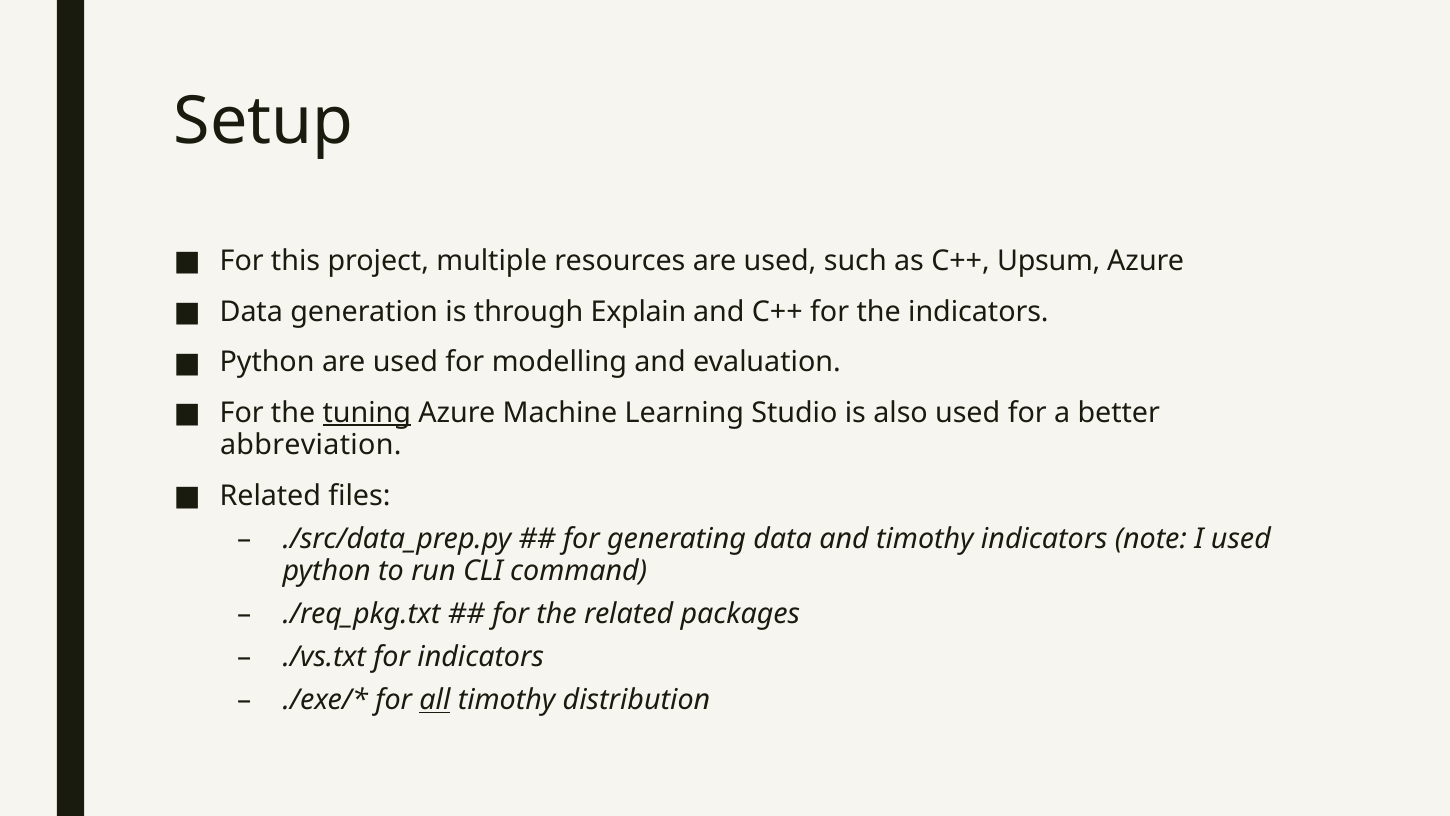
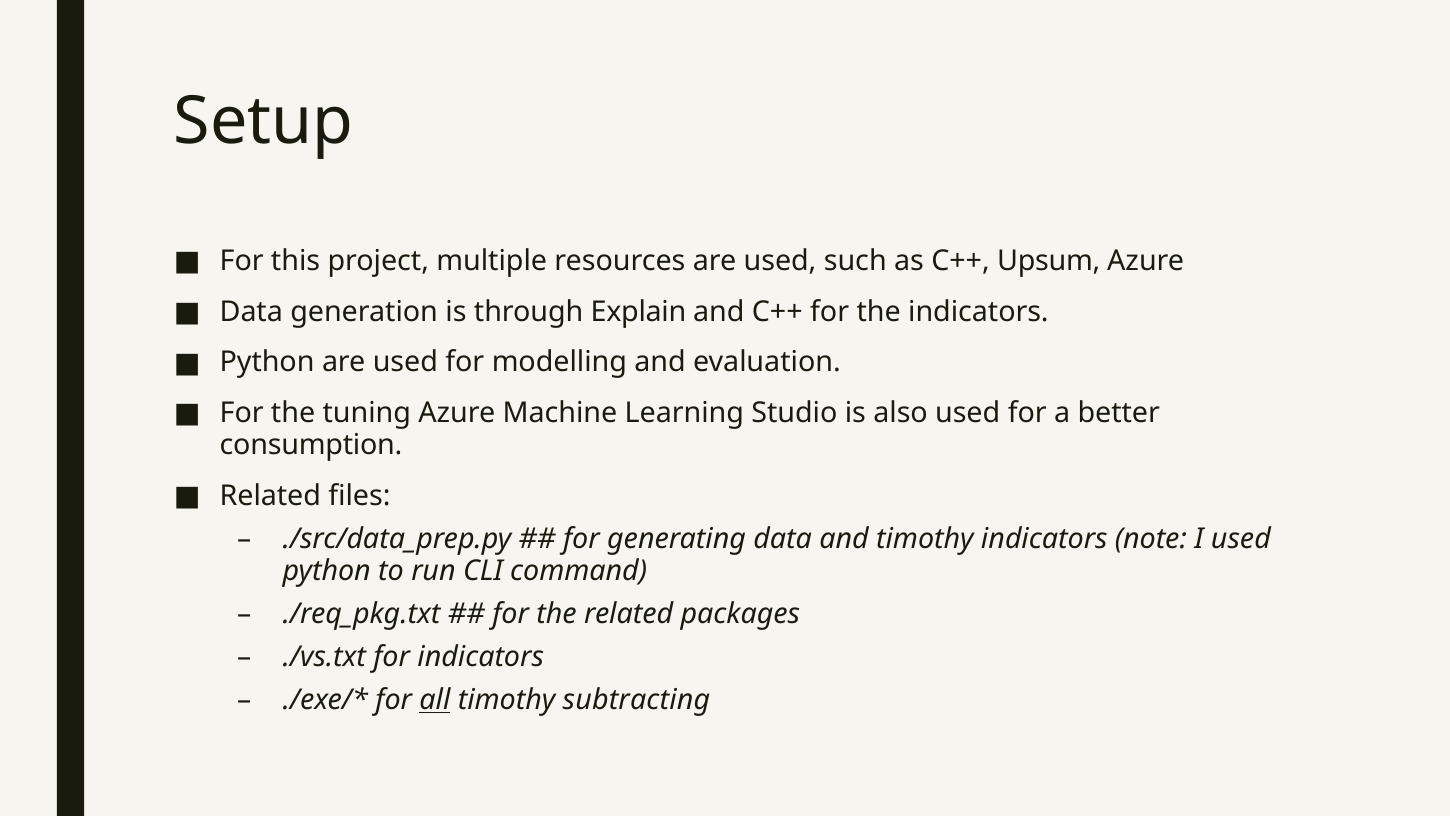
tuning underline: present -> none
abbreviation: abbreviation -> consumption
distribution: distribution -> subtracting
